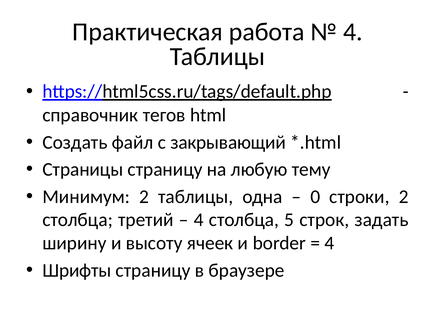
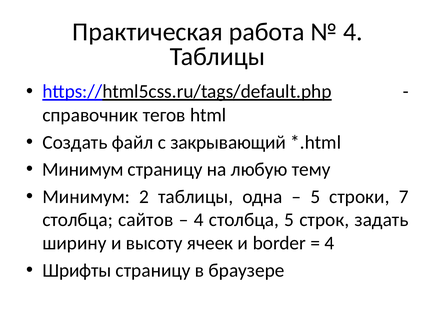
Страницы at (83, 169): Страницы -> Минимум
0 at (315, 196): 0 -> 5
строки 2: 2 -> 7
третий: третий -> сайтов
